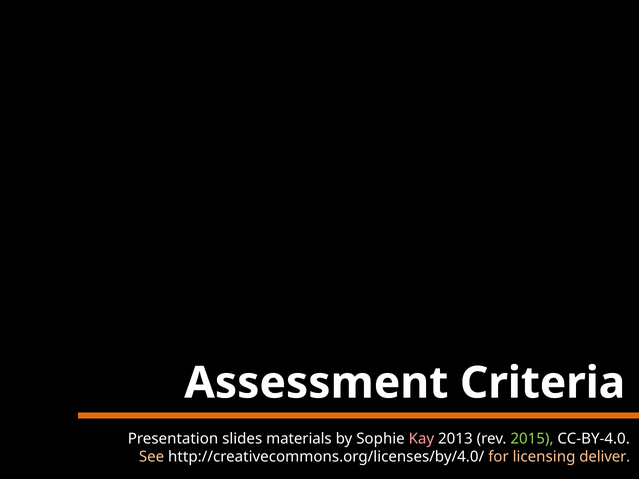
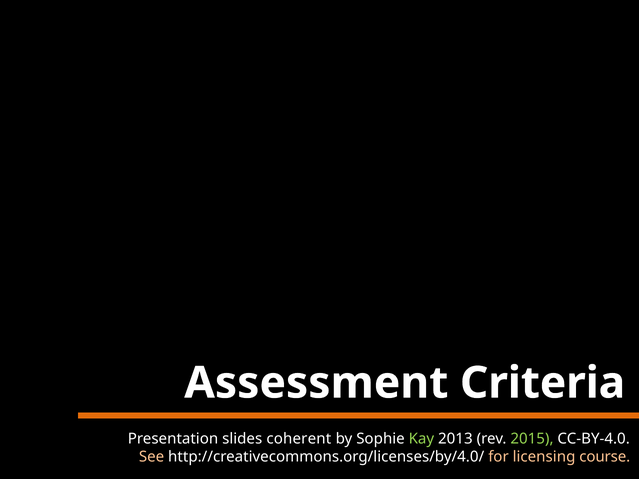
materials: materials -> coherent
Kay colour: pink -> light green
deliver: deliver -> course
